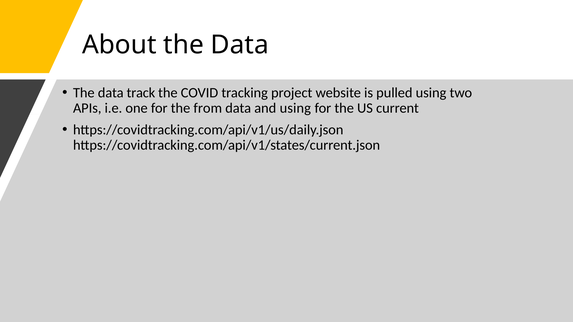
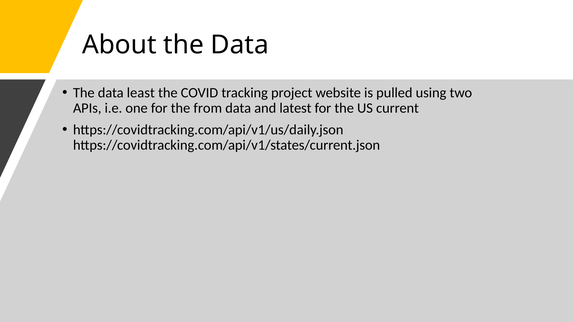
track: track -> least
and using: using -> latest
